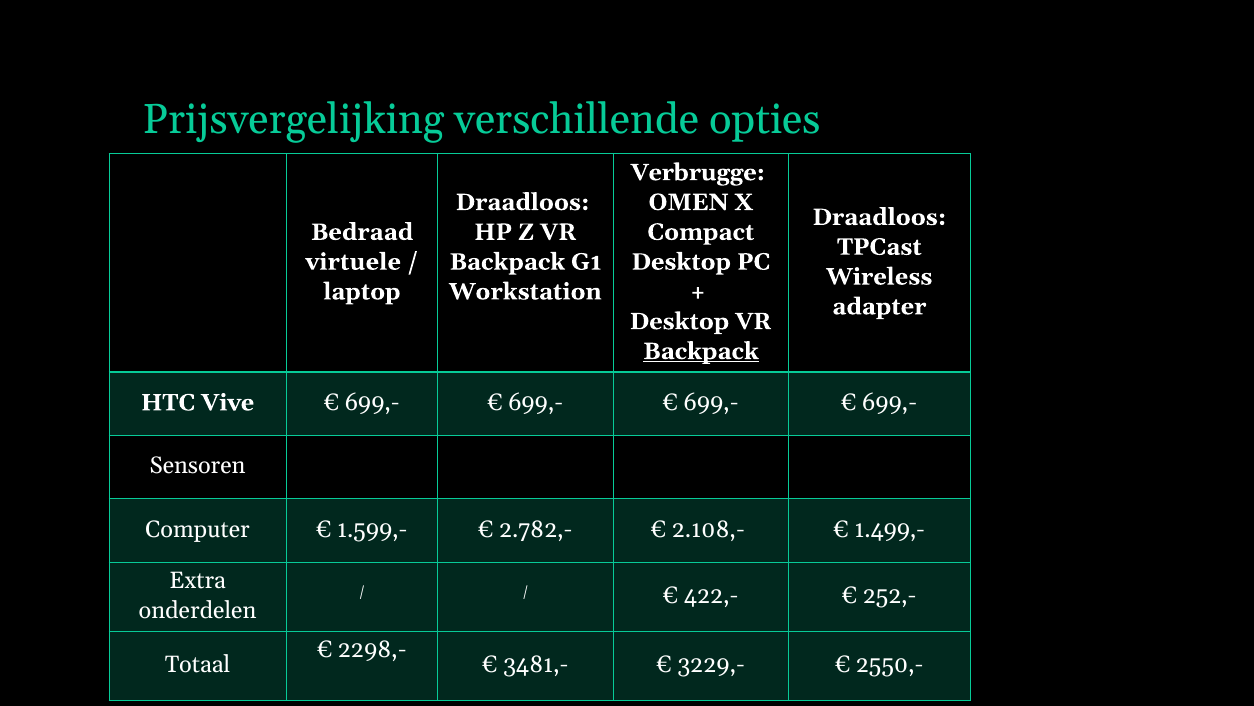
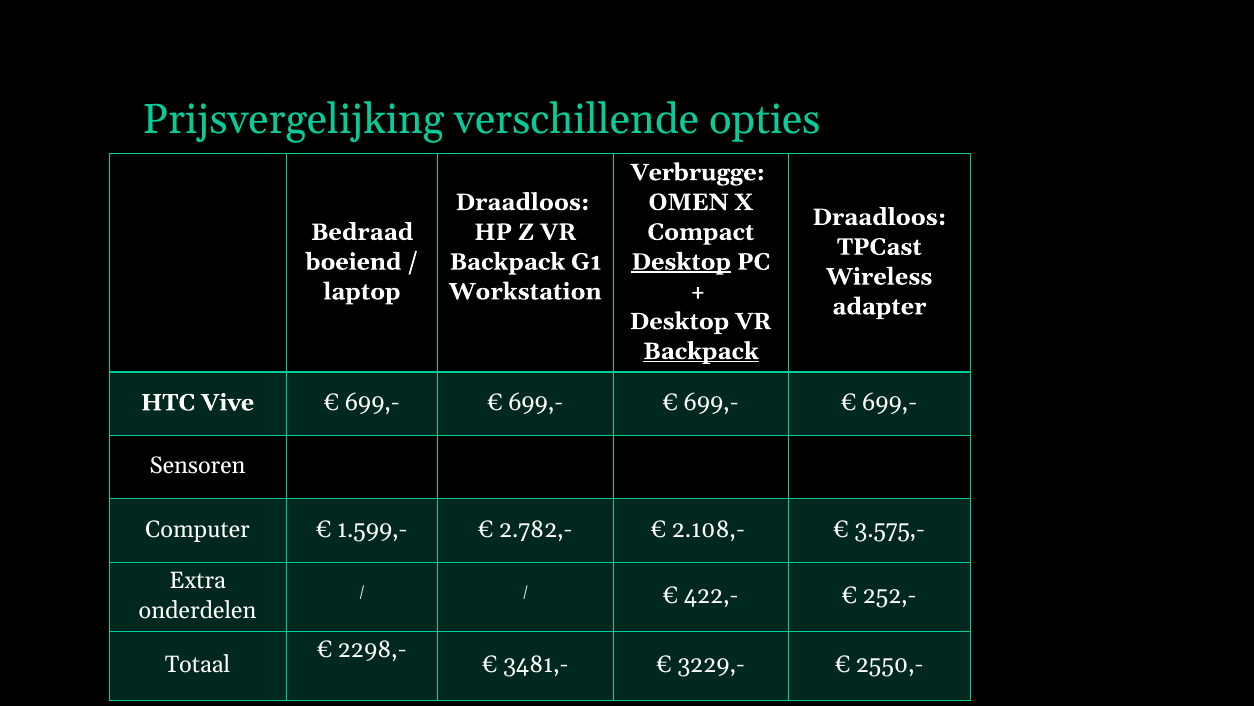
virtuele: virtuele -> boeiend
Desktop at (681, 262) underline: none -> present
1.499,-: 1.499,- -> 3.575,-
